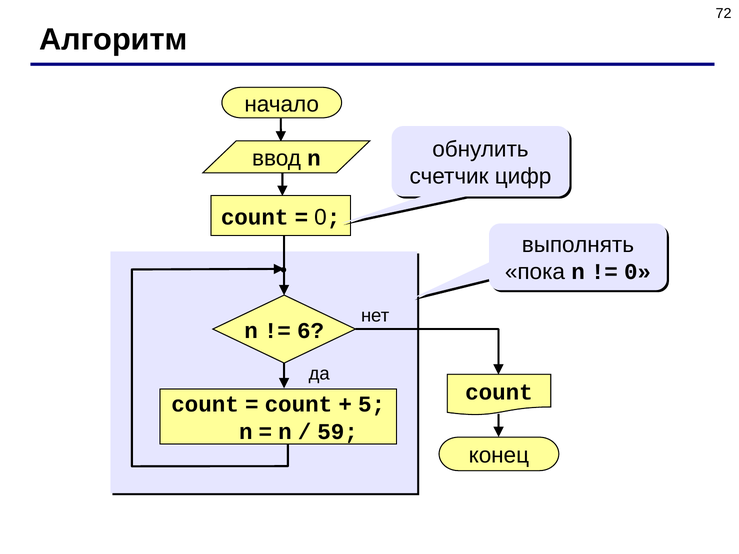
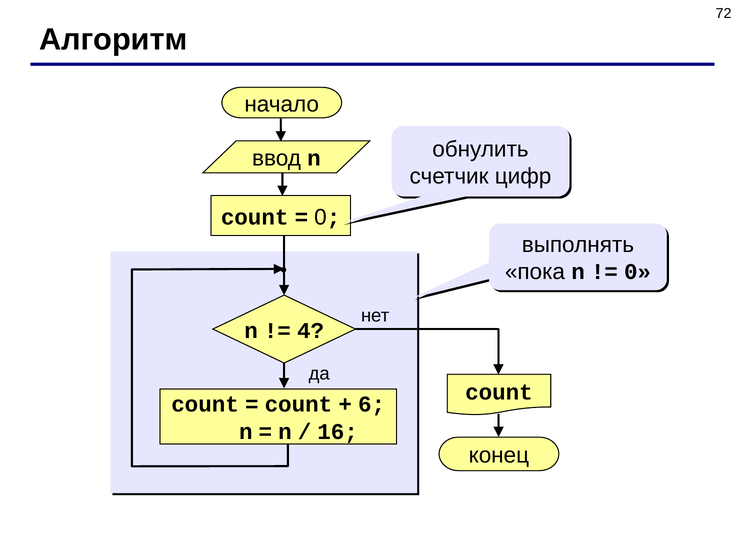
6: 6 -> 4
5: 5 -> 6
59: 59 -> 16
